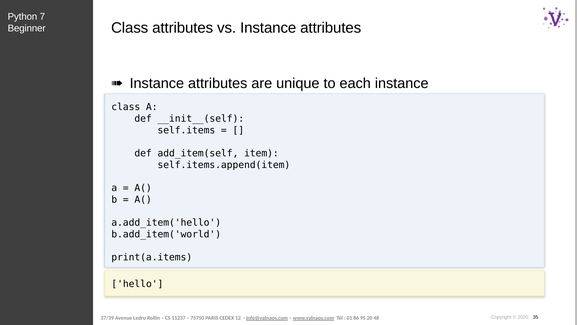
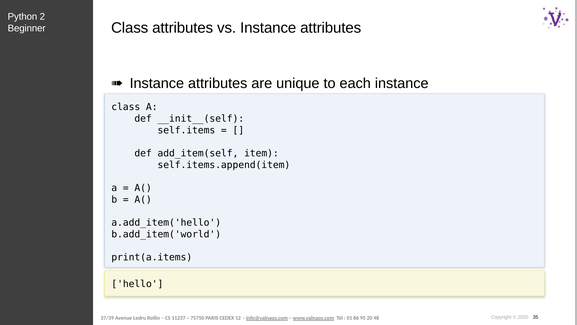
7: 7 -> 2
